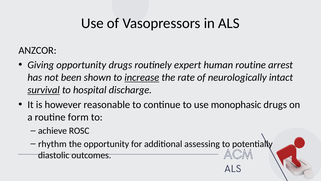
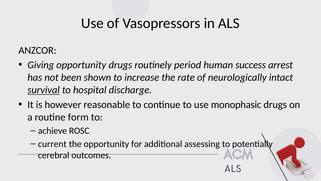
expert: expert -> period
human routine: routine -> success
increase underline: present -> none
rhythm: rhythm -> current
diastolic: diastolic -> cerebral
